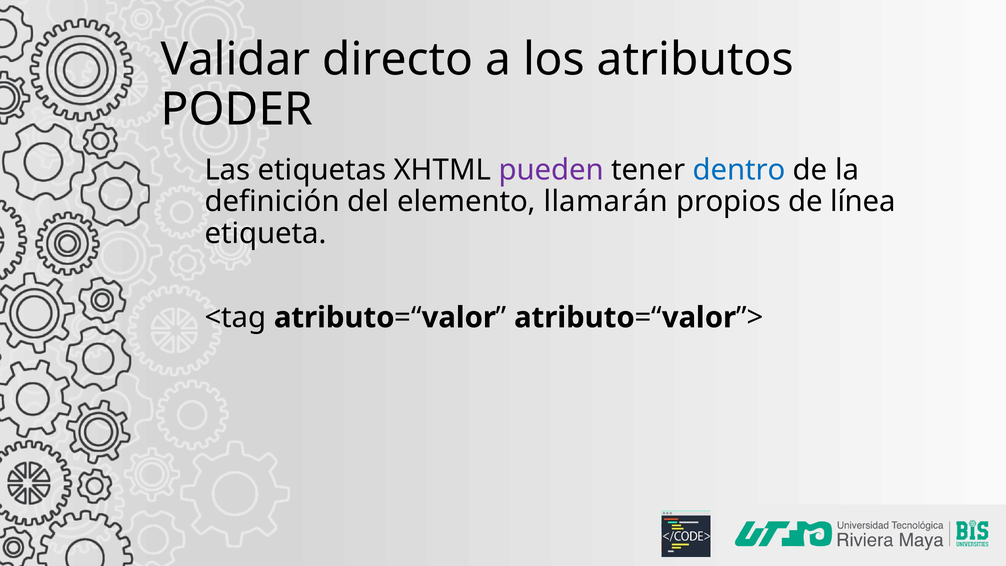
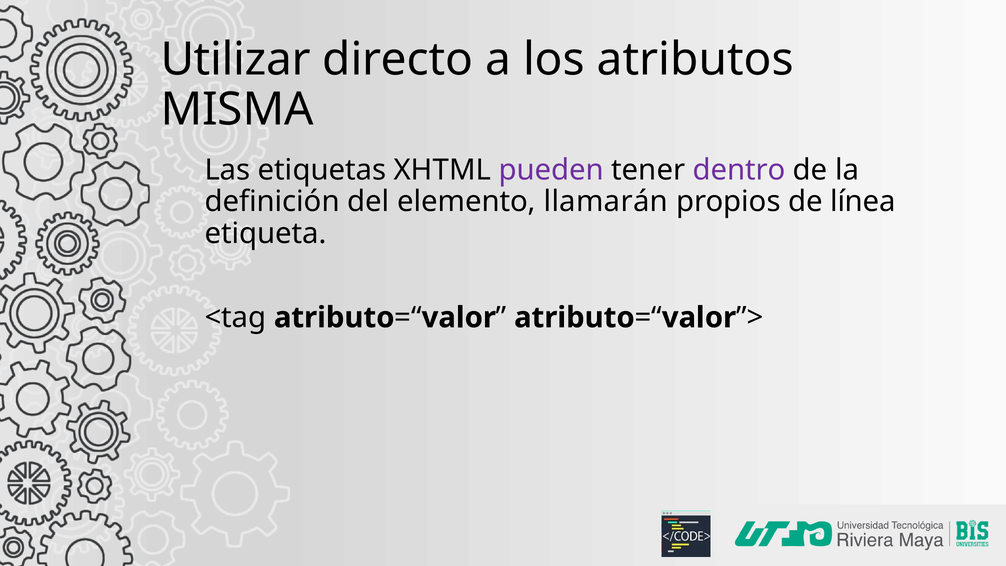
Validar: Validar -> Utilizar
PODER: PODER -> MISMA
dentro colour: blue -> purple
